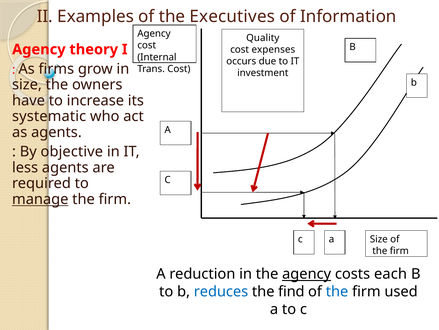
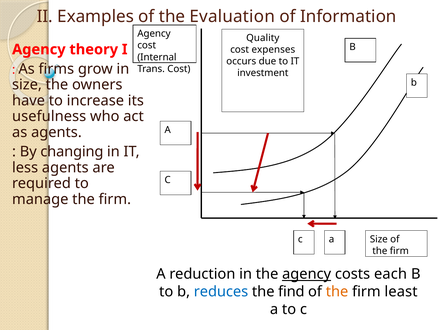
Executives: Executives -> Evaluation
systematic: systematic -> usefulness
objective: objective -> changing
manage underline: present -> none
the at (337, 291) colour: blue -> orange
used: used -> least
